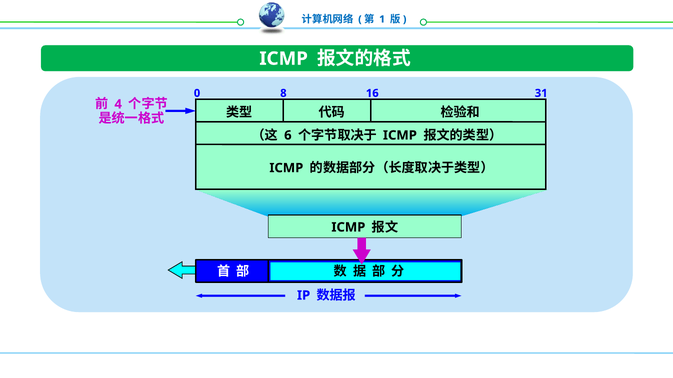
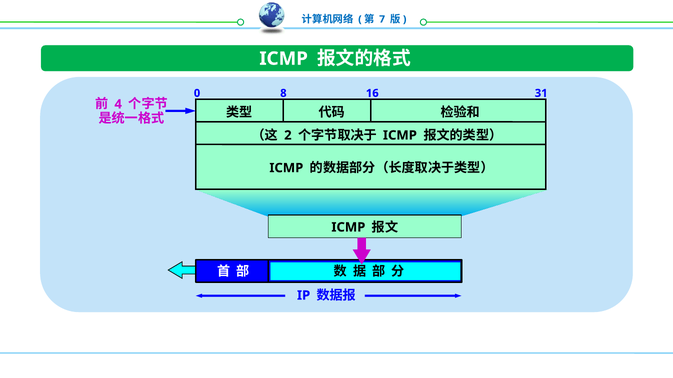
1: 1 -> 7
6: 6 -> 2
